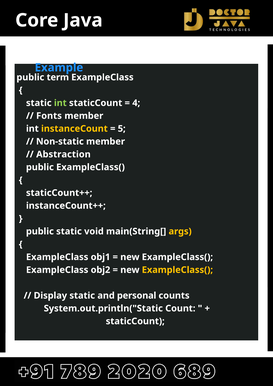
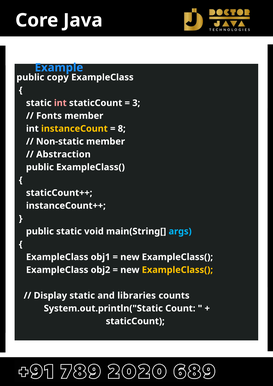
term: term -> copy
int at (60, 103) colour: light green -> pink
4: 4 -> 3
5: 5 -> 8
args colour: yellow -> light blue
personal: personal -> libraries
